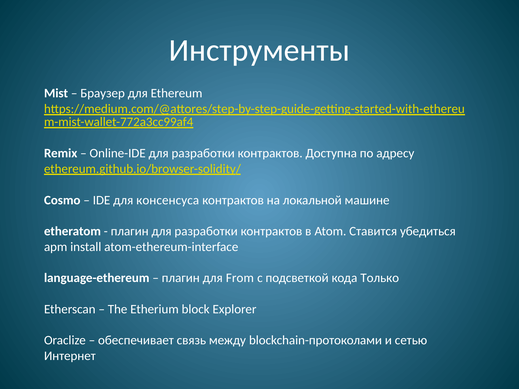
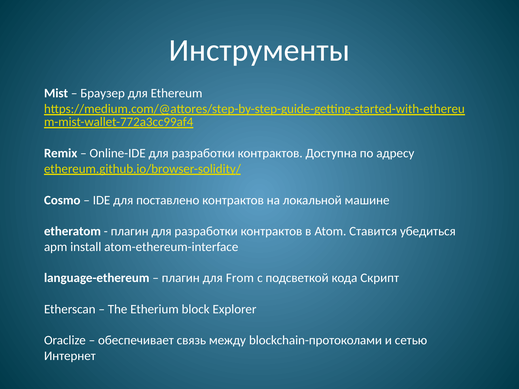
консенсуса: консенсуса -> поставлено
Только: Только -> Скрипт
